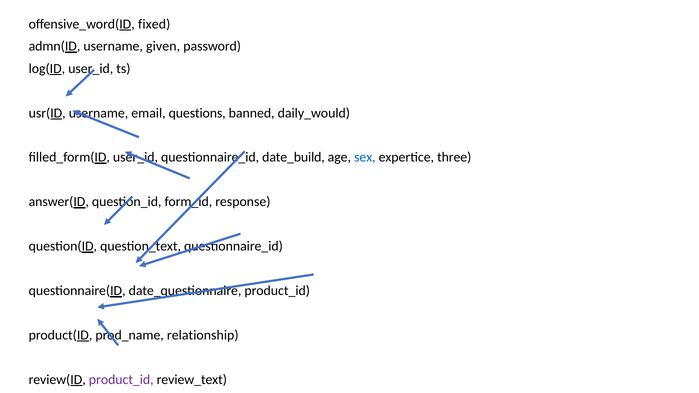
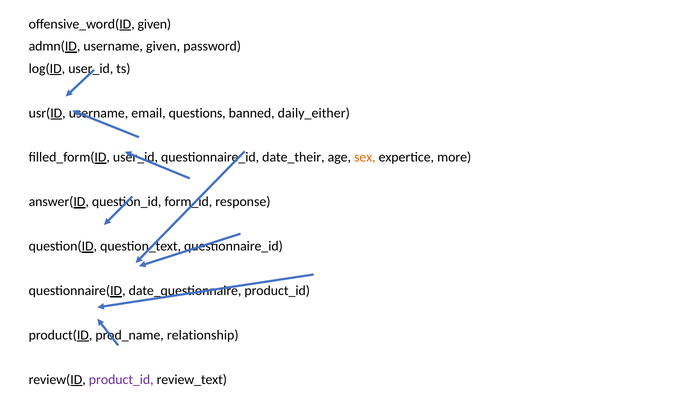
offensive_word(ID fixed: fixed -> given
daily_would: daily_would -> daily_either
date_build: date_build -> date_their
sex colour: blue -> orange
three: three -> more
